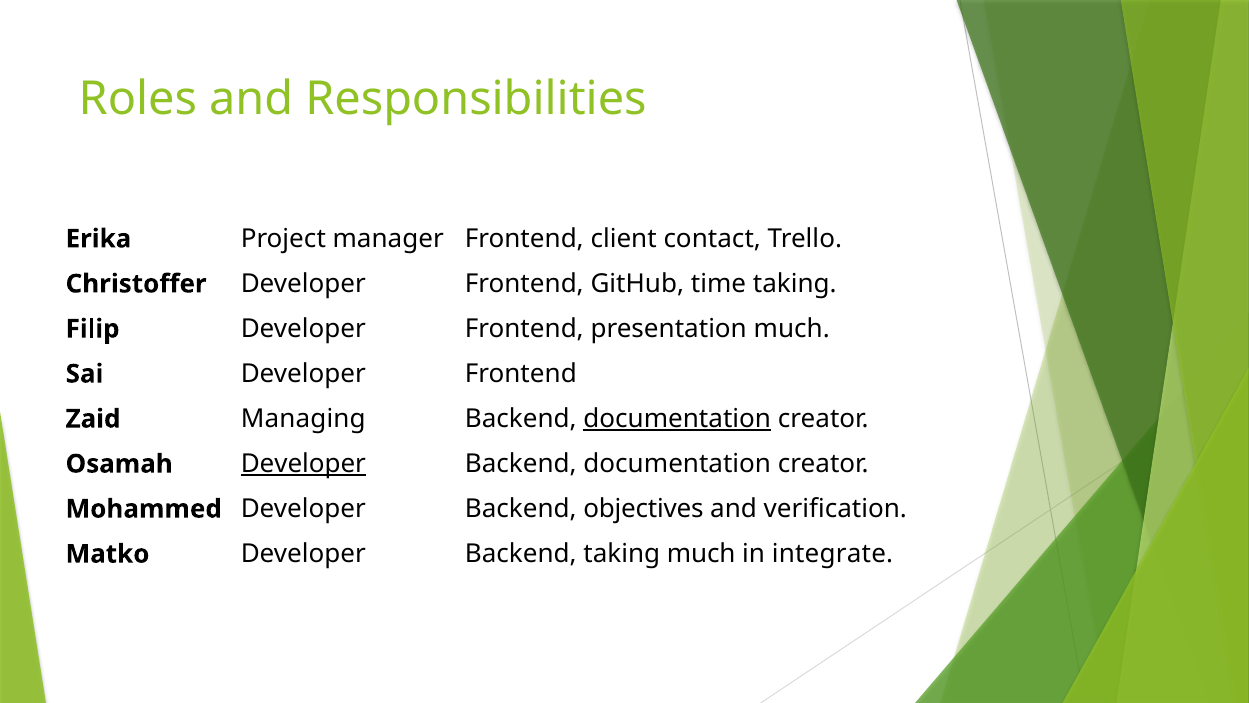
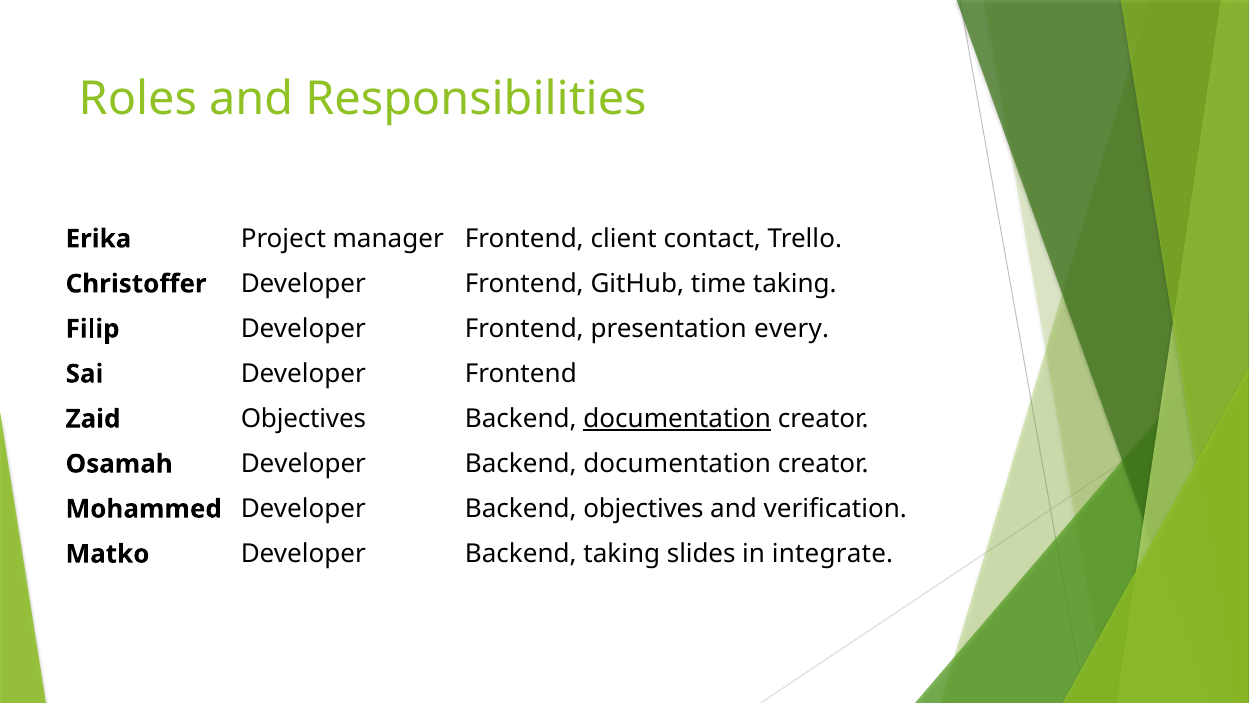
presentation much: much -> every
Zaid Managing: Managing -> Objectives
Developer at (303, 464) underline: present -> none
taking much: much -> slides
